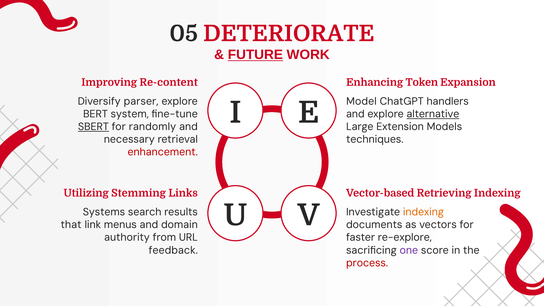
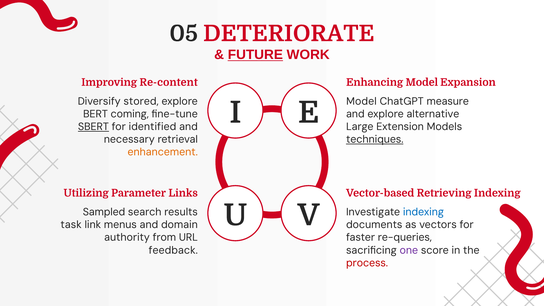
Enhancing Token: Token -> Model
parser: parser -> stored
handlers: handlers -> measure
system: system -> coming
alternative underline: present -> none
randomly: randomly -> identified
techniques underline: none -> present
enhancement colour: red -> orange
Stemming: Stemming -> Parameter
Systems: Systems -> Sampled
indexing at (423, 212) colour: orange -> blue
that: that -> task
re-explore: re-explore -> re-queries
